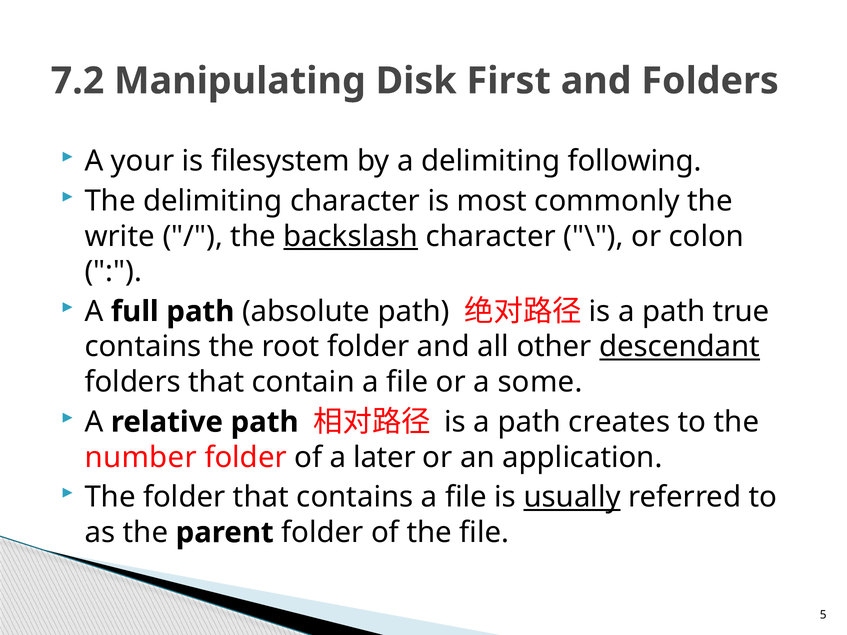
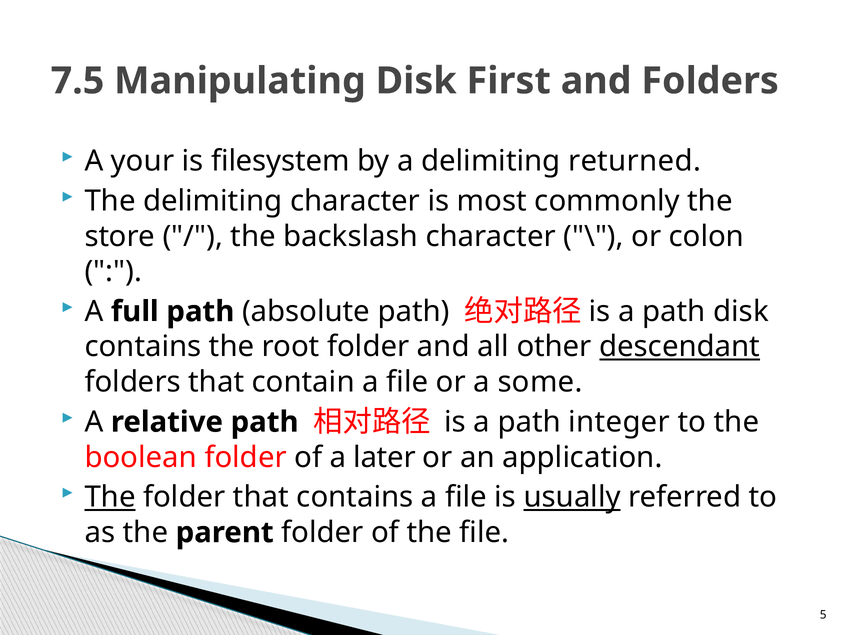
7.2: 7.2 -> 7.5
following: following -> returned
write: write -> store
backslash underline: present -> none
path true: true -> disk
creates: creates -> integer
number: number -> boolean
The at (110, 497) underline: none -> present
